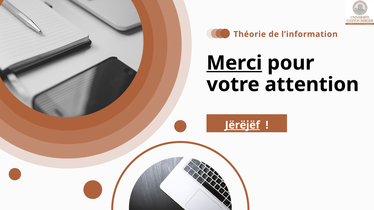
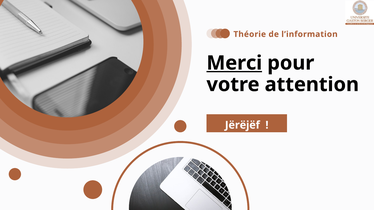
Jërëjëf underline: present -> none
